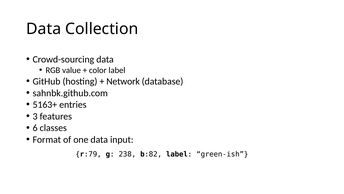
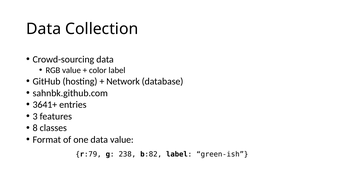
5163+: 5163+ -> 3641+
6: 6 -> 8
data input: input -> value
